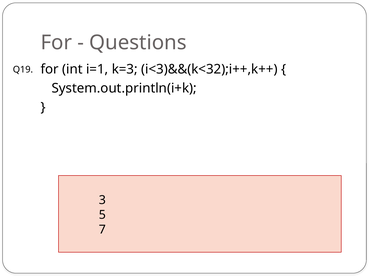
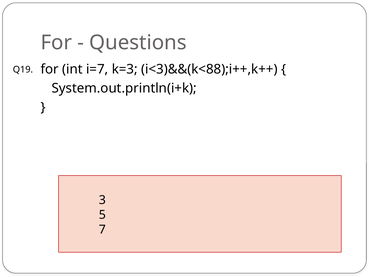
i=1: i=1 -> i=7
i<3)&&(k<32);i++,k++: i<3)&&(k<32);i++,k++ -> i<3)&&(k<88);i++,k++
